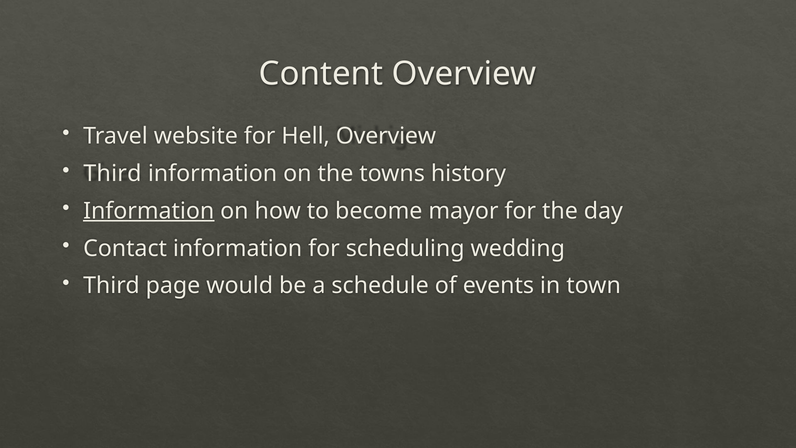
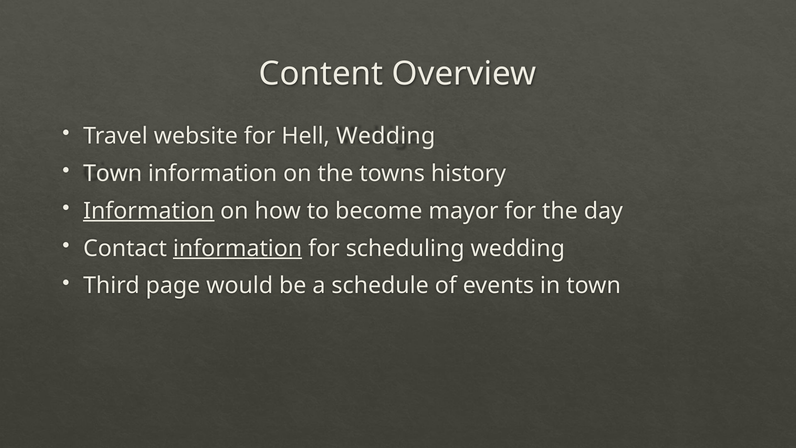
Hell Overview: Overview -> Wedding
Third at (112, 173): Third -> Town
information at (238, 248) underline: none -> present
